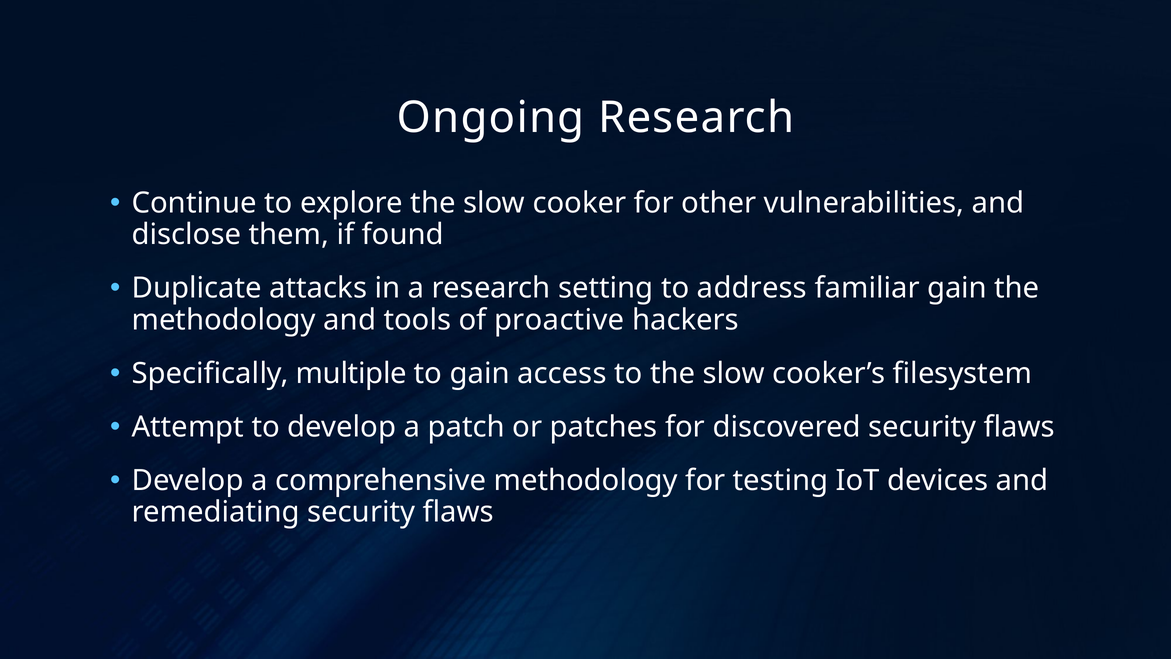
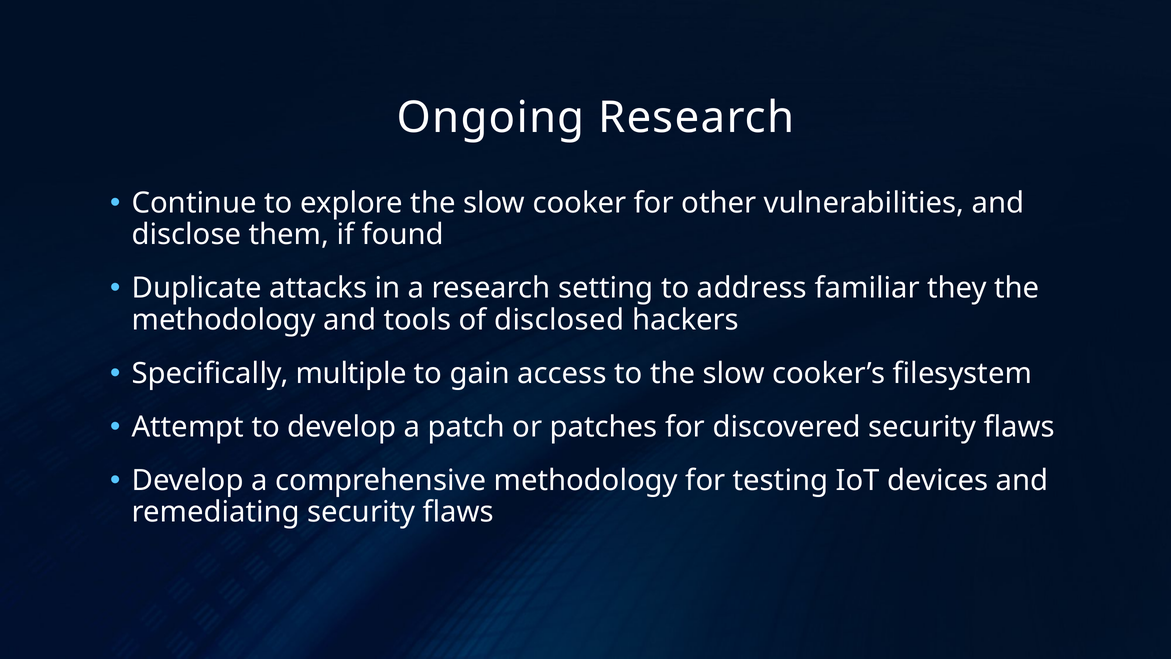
familiar gain: gain -> they
proactive: proactive -> disclosed
